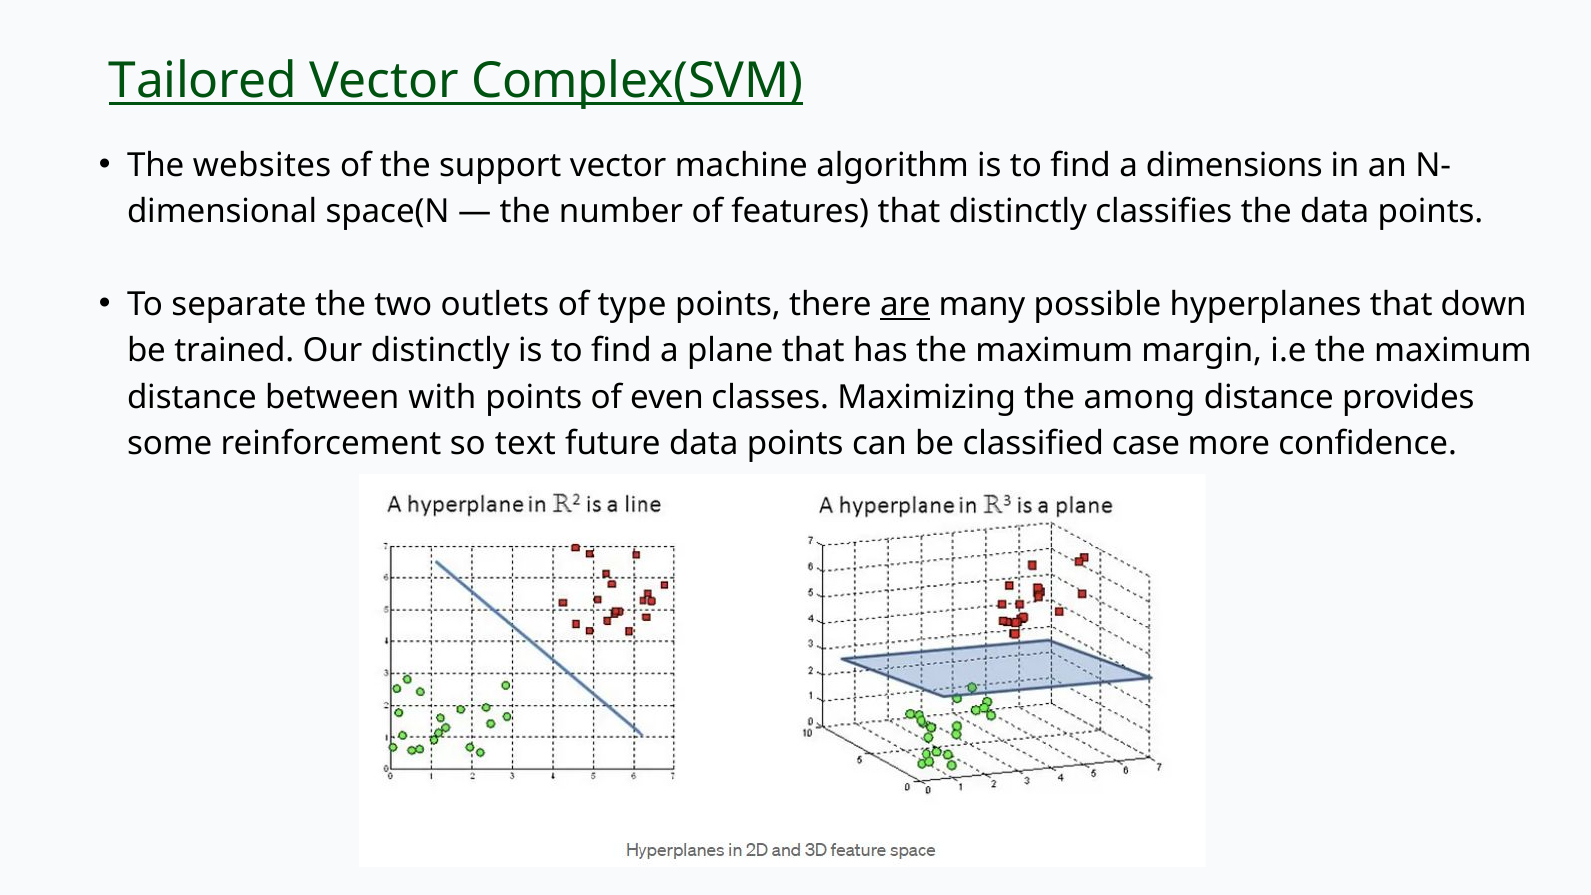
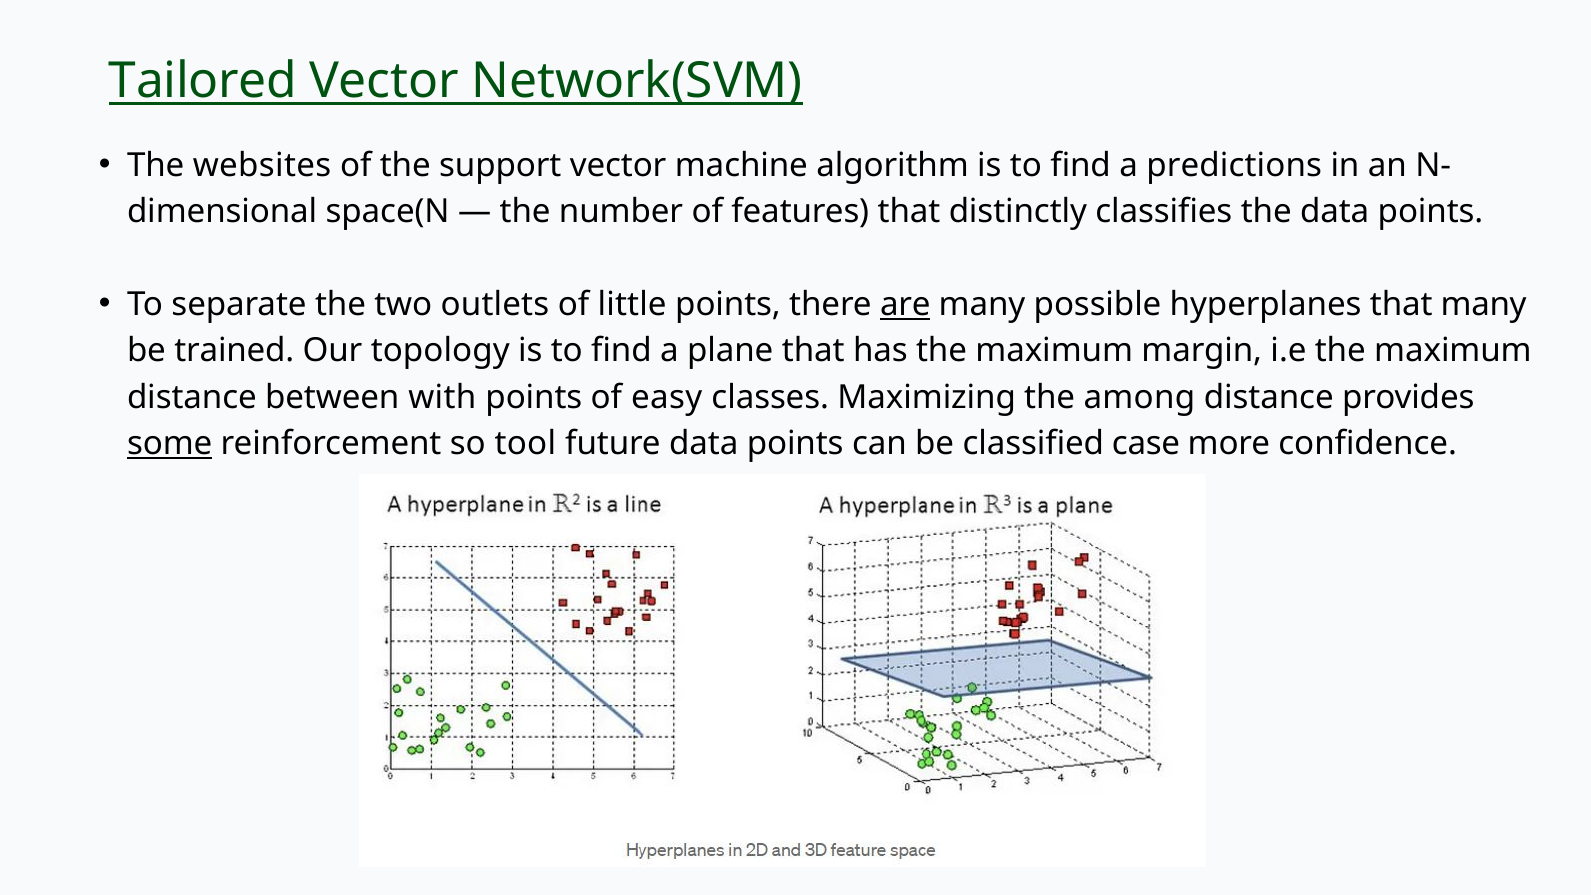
Complex(SVM: Complex(SVM -> Network(SVM
dimensions: dimensions -> predictions
type: type -> little
that down: down -> many
Our distinctly: distinctly -> topology
even: even -> easy
some underline: none -> present
text: text -> tool
